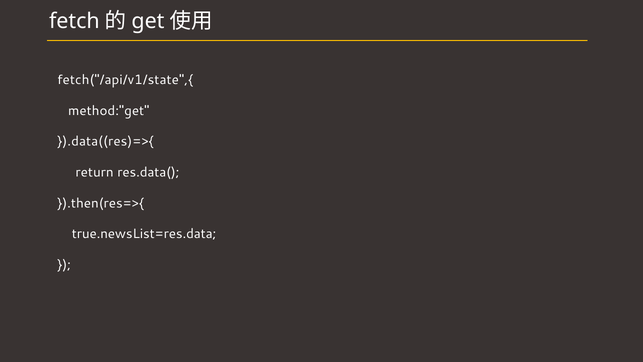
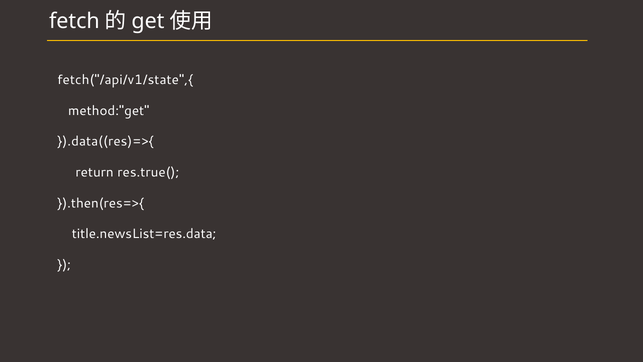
res.data(: res.data( -> res.true(
true.newsList=res.data: true.newsList=res.data -> title.newsList=res.data
